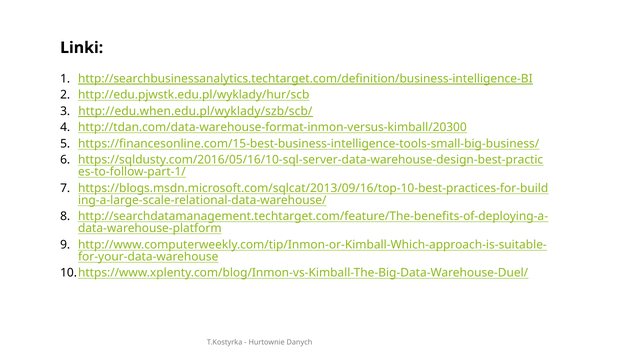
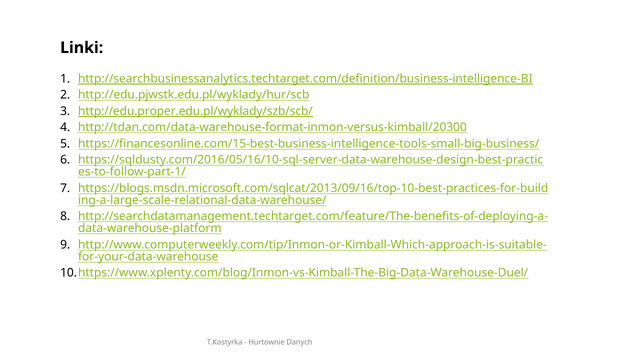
http://edu.when.edu.pl/wyklady/szb/scb/: http://edu.when.edu.pl/wyklady/szb/scb/ -> http://edu.proper.edu.pl/wyklady/szb/scb/
